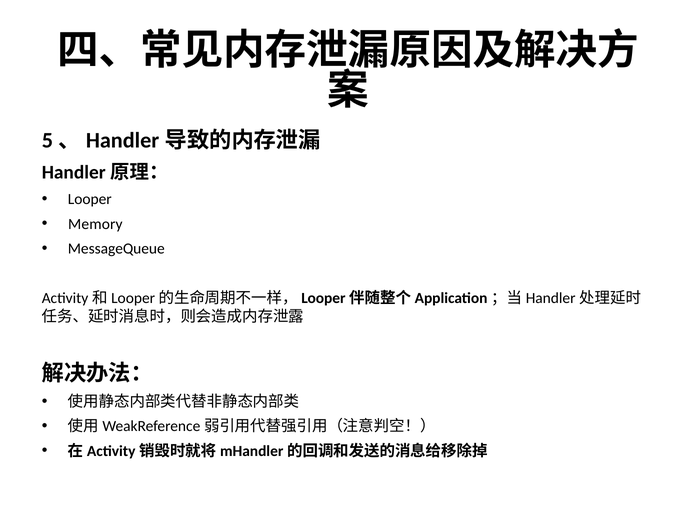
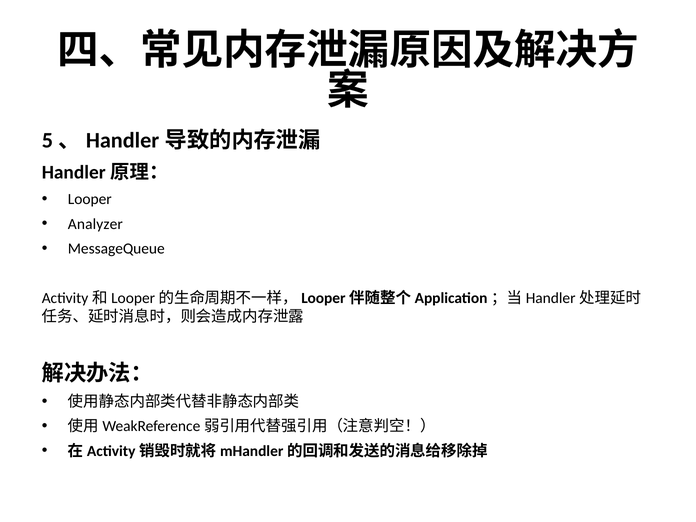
Memory: Memory -> Analyzer
